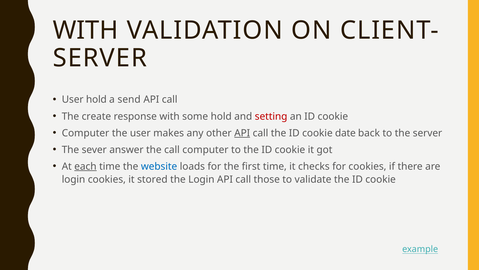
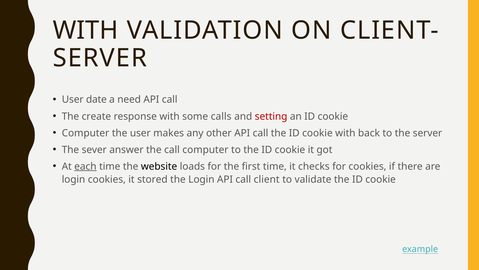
User hold: hold -> date
send: send -> need
some hold: hold -> calls
API at (242, 133) underline: present -> none
cookie date: date -> with
website colour: blue -> black
those: those -> client
